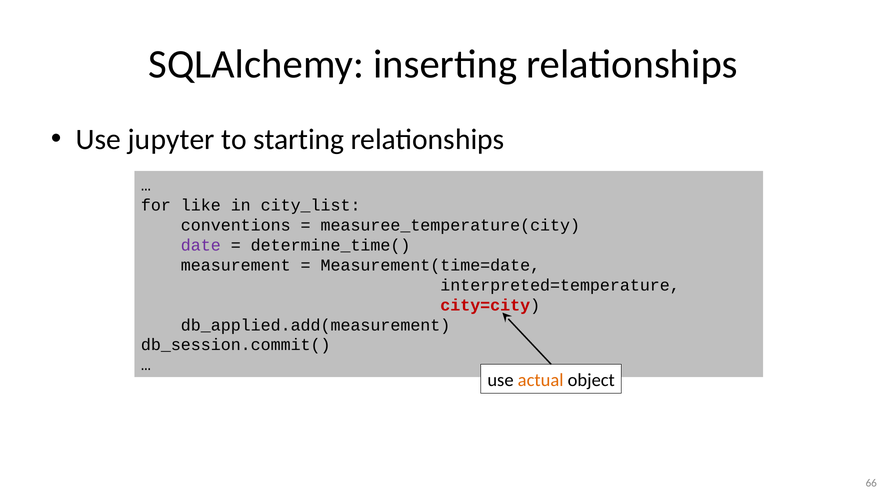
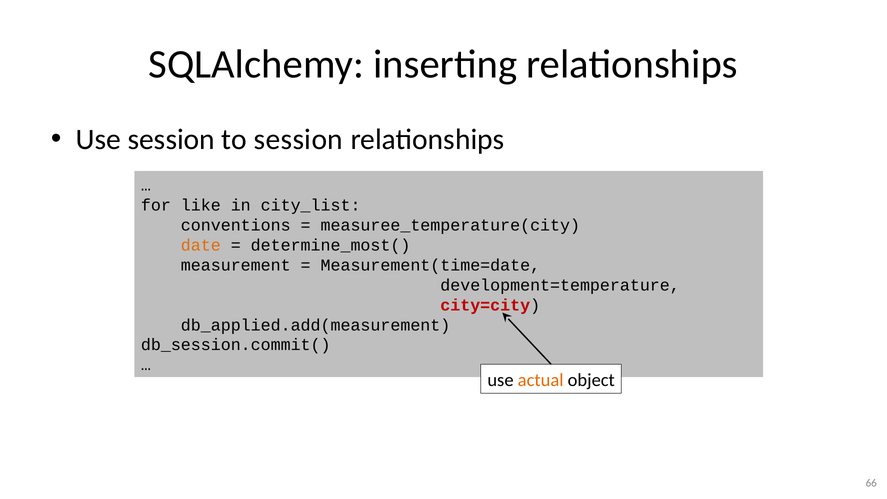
Use jupyter: jupyter -> session
to starting: starting -> session
date colour: purple -> orange
determine_time(: determine_time( -> determine_most(
interpreted=temperature: interpreted=temperature -> development=temperature
